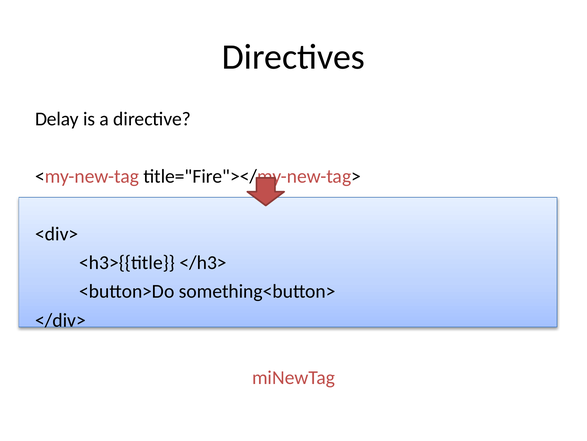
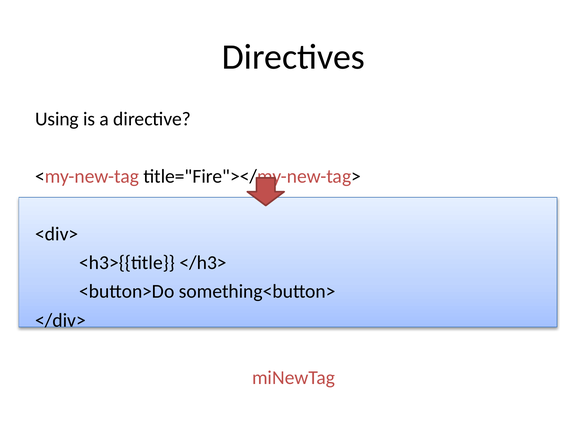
Delay: Delay -> Using
